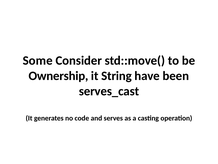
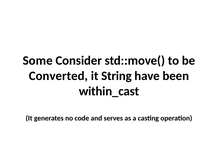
Ownership: Ownership -> Converted
serves_cast: serves_cast -> within_cast
